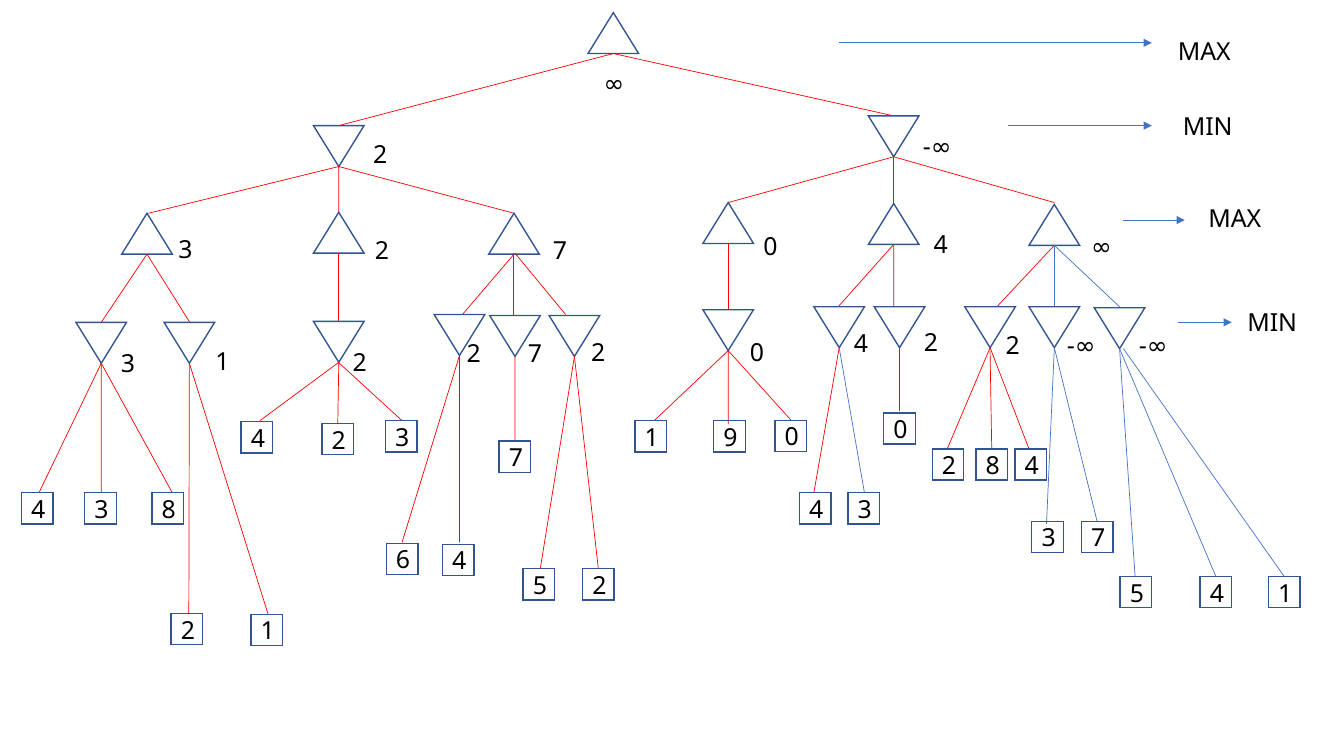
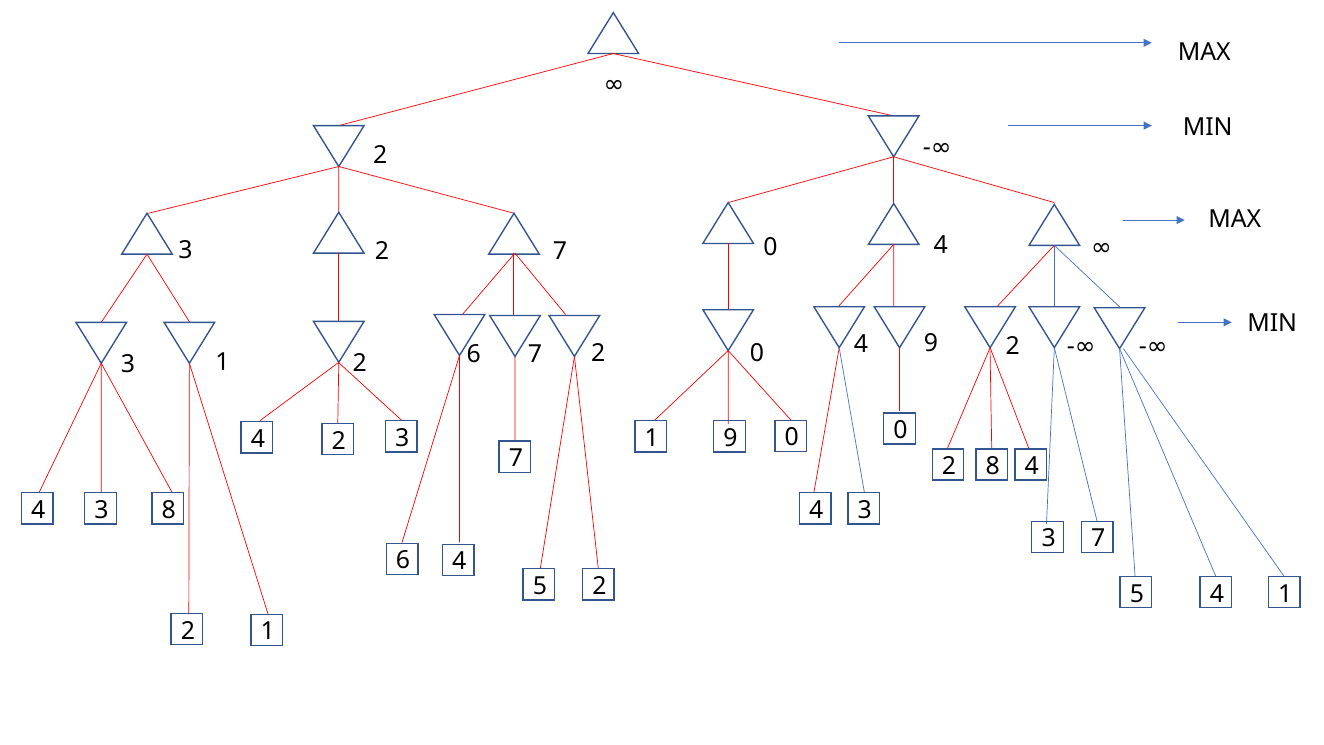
1 2 2: 2 -> 6
0 4 2: 2 -> 9
